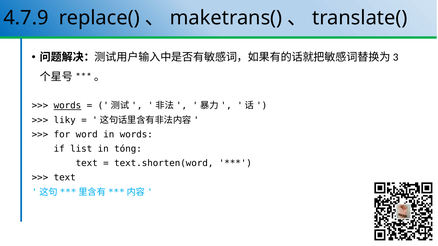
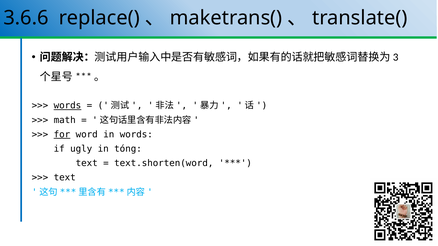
4.7.9: 4.7.9 -> 3.6.6
liky: liky -> math
for underline: none -> present
list: list -> ugly
